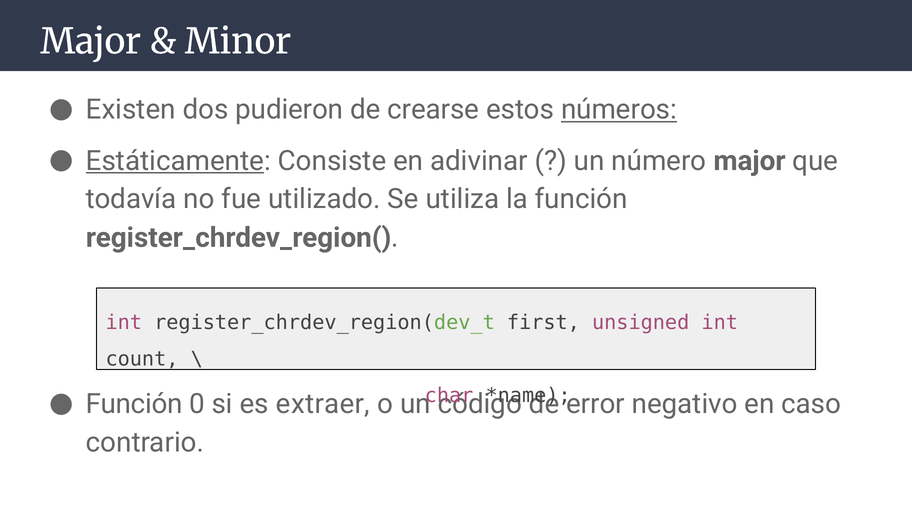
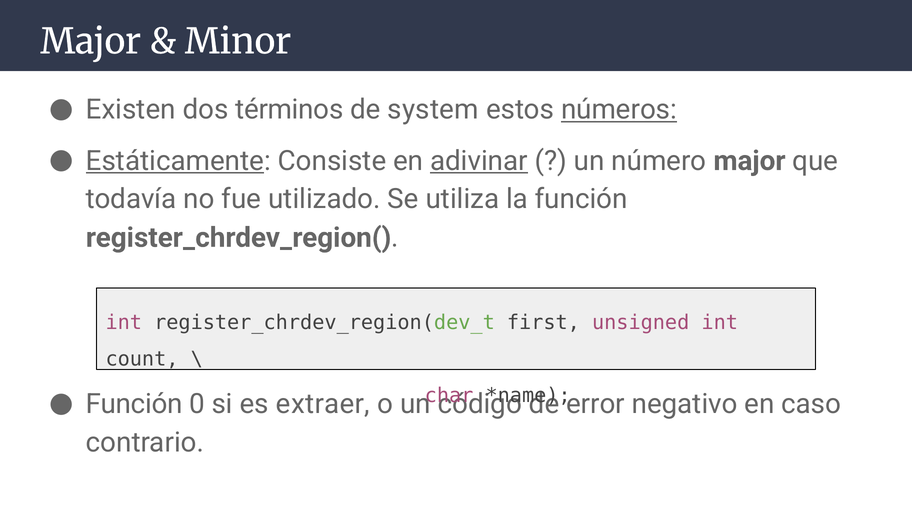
pudieron: pudieron -> términos
crearse: crearse -> system
adivinar underline: none -> present
